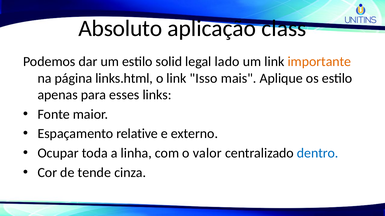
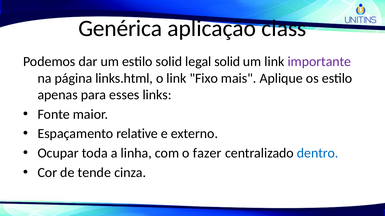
Absoluto: Absoluto -> Genérica
legal lado: lado -> solid
importante colour: orange -> purple
Isso: Isso -> Fixo
valor: valor -> fazer
